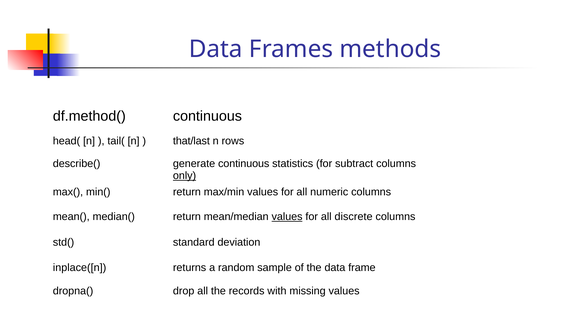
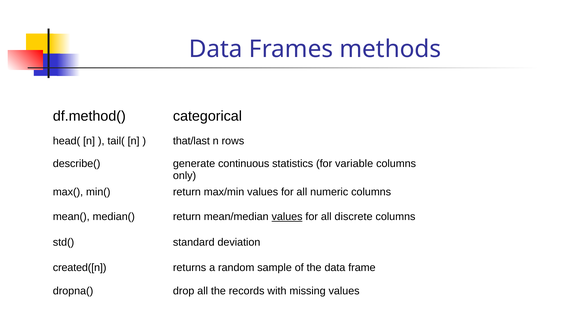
df.method( continuous: continuous -> categorical
subtract: subtract -> variable
only underline: present -> none
inplace([n: inplace([n -> created([n
